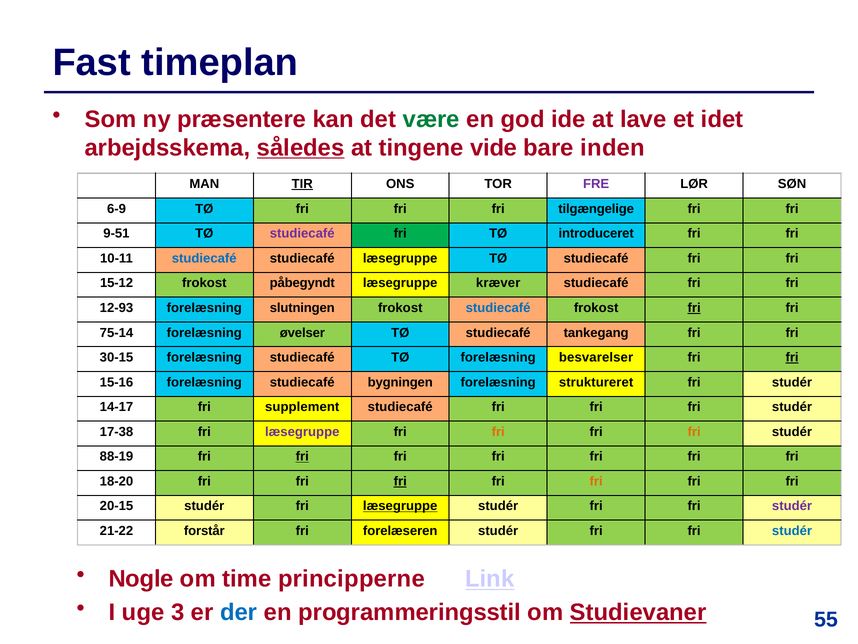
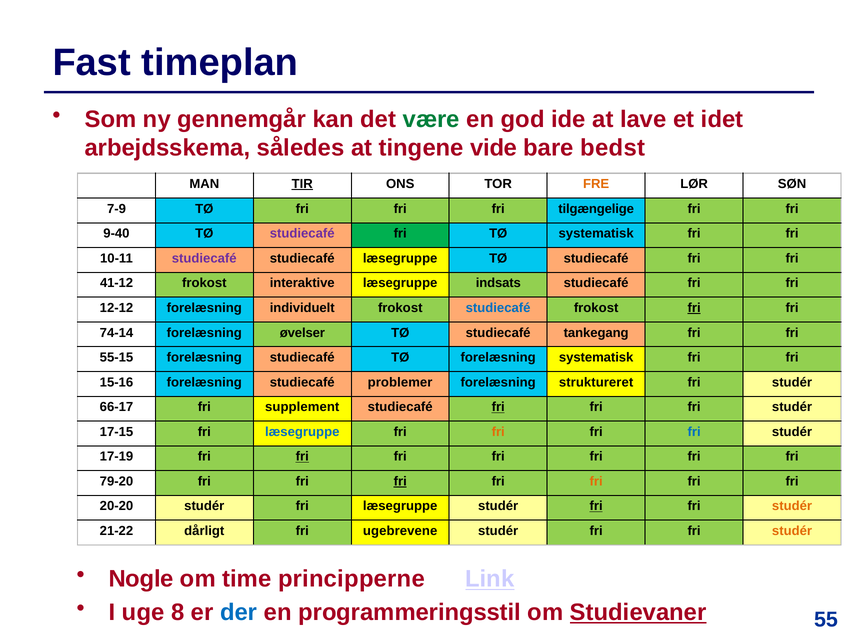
præsentere: præsentere -> gennemgår
således underline: present -> none
inden: inden -> bedst
FRE colour: purple -> orange
6-9: 6-9 -> 7-9
9-51: 9-51 -> 9-40
TØ introduceret: introduceret -> systematisk
studiecafé at (204, 258) colour: blue -> purple
15-12: 15-12 -> 41-12
påbegyndt: påbegyndt -> interaktive
kræver: kræver -> indsats
12-93: 12-93 -> 12-12
slutningen: slutningen -> individuelt
75-14: 75-14 -> 74-14
30-15: 30-15 -> 55-15
forelæsning besvarelser: besvarelser -> systematisk
fri at (792, 357) underline: present -> none
bygningen: bygningen -> problemer
14-17: 14-17 -> 66-17
fri at (498, 407) underline: none -> present
17-38: 17-38 -> 17-15
læsegruppe at (302, 431) colour: purple -> blue
fri at (694, 431) colour: orange -> blue
88-19: 88-19 -> 17-19
18-20: 18-20 -> 79-20
20-15: 20-15 -> 20-20
læsegruppe at (400, 506) underline: present -> none
fri at (596, 506) underline: none -> present
studér at (792, 506) colour: purple -> orange
forstår: forstår -> dårligt
forelæseren: forelæseren -> ugebrevene
studér at (792, 531) colour: blue -> orange
3: 3 -> 8
